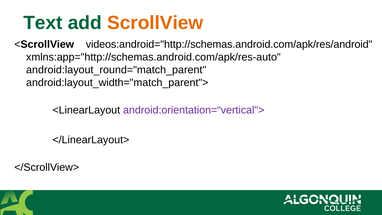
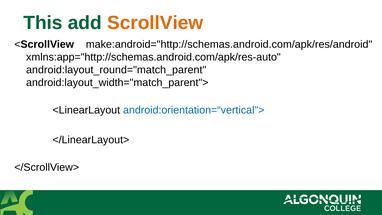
Text: Text -> This
videos:android="http://schemas.android.com/apk/res/android: videos:android="http://schemas.android.com/apk/res/android -> make:android="http://schemas.android.com/apk/res/android
android:orientation=“vertical"> colour: purple -> blue
